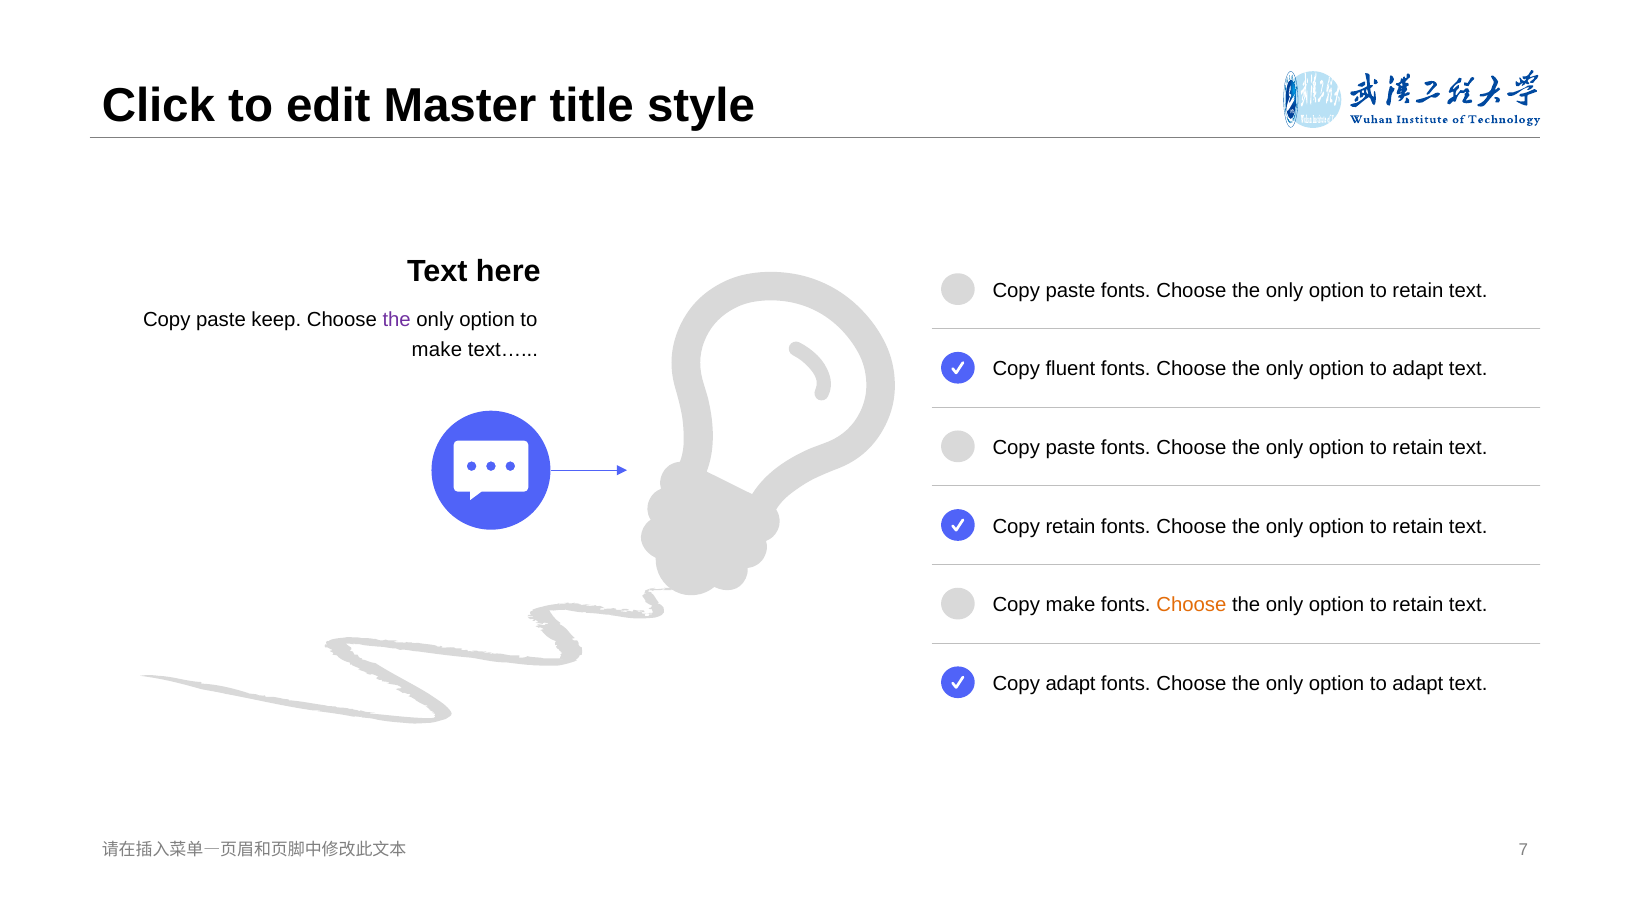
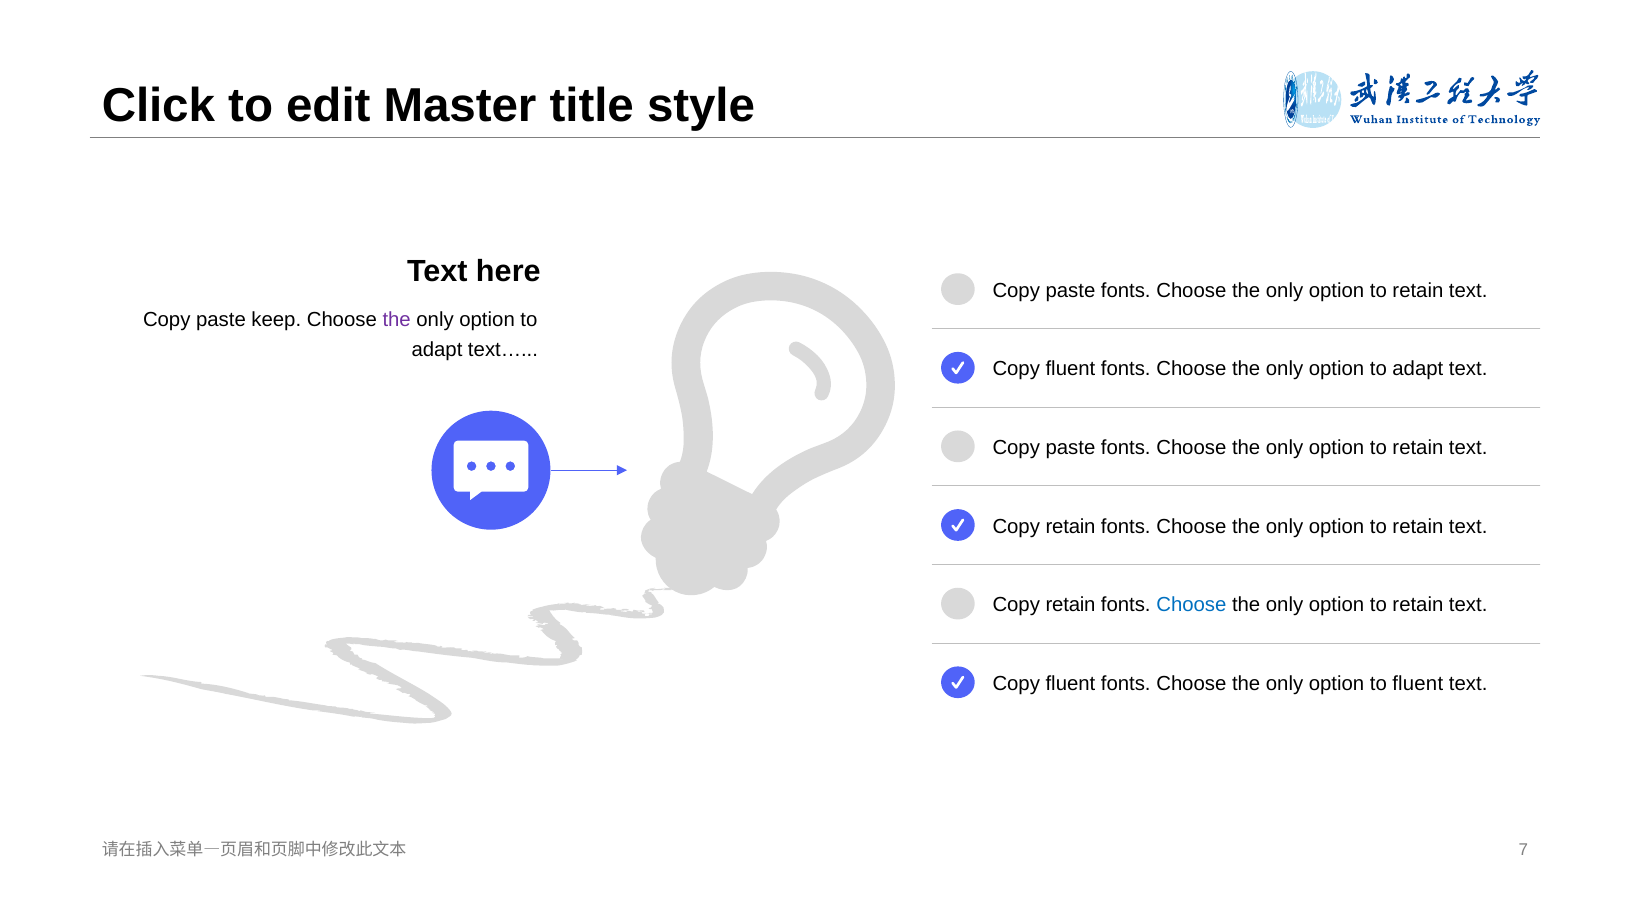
make at (437, 350): make -> adapt
make at (1070, 605): make -> retain
Choose at (1191, 605) colour: orange -> blue
adapt at (1071, 684): adapt -> fluent
adapt at (1418, 684): adapt -> fluent
